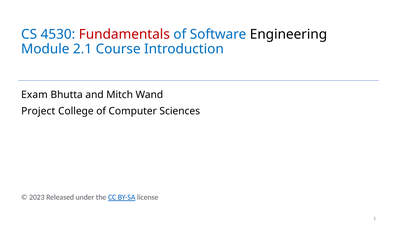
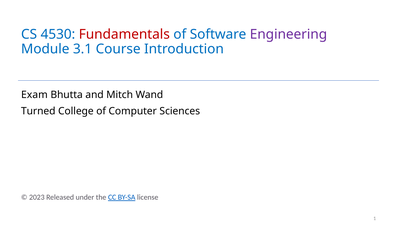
Engineering colour: black -> purple
2.1: 2.1 -> 3.1
Project: Project -> Turned
